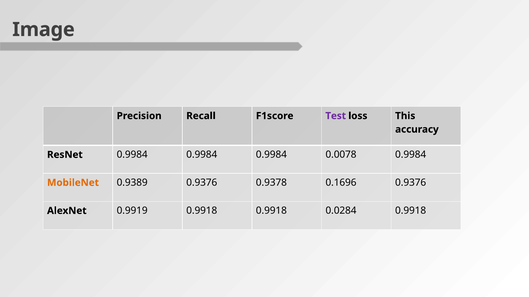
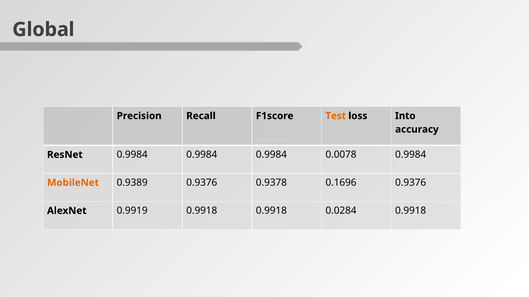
Image: Image -> Global
Test colour: purple -> orange
This: This -> Into
